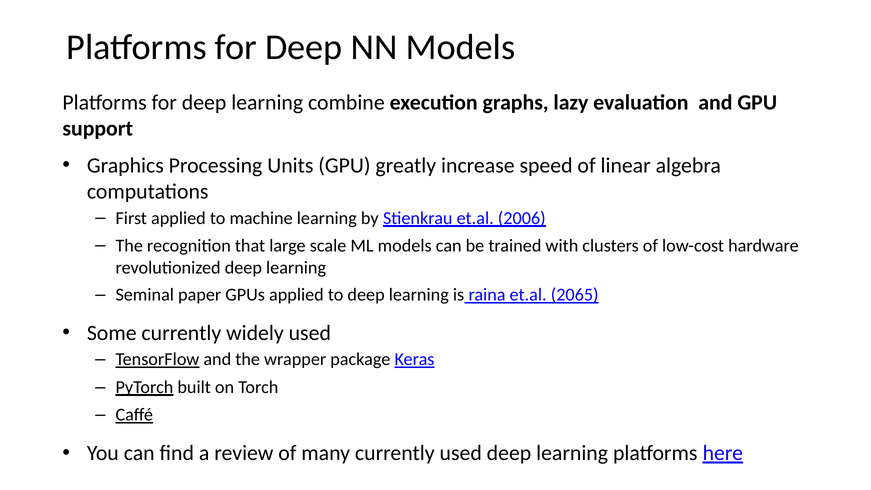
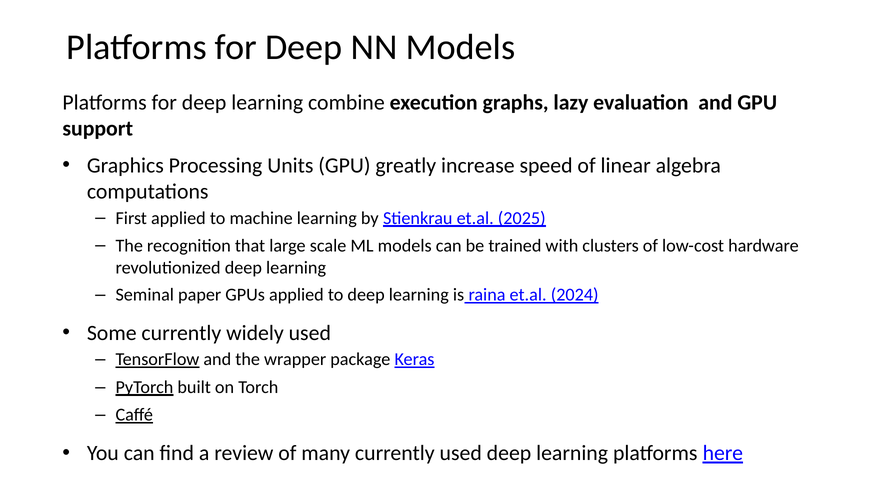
2006: 2006 -> 2025
2065: 2065 -> 2024
